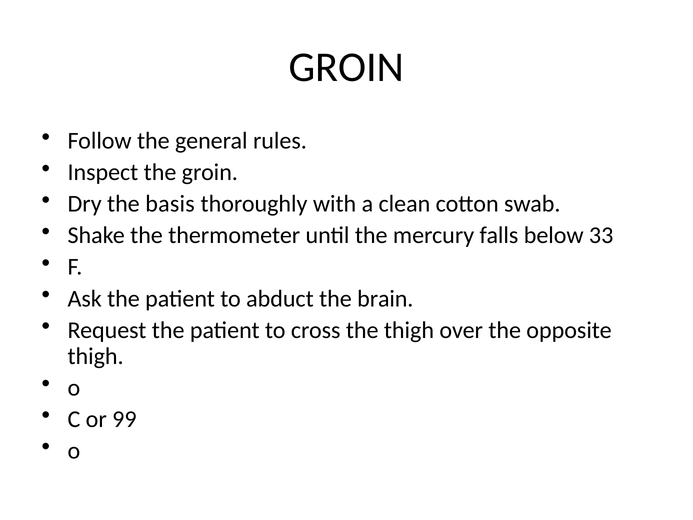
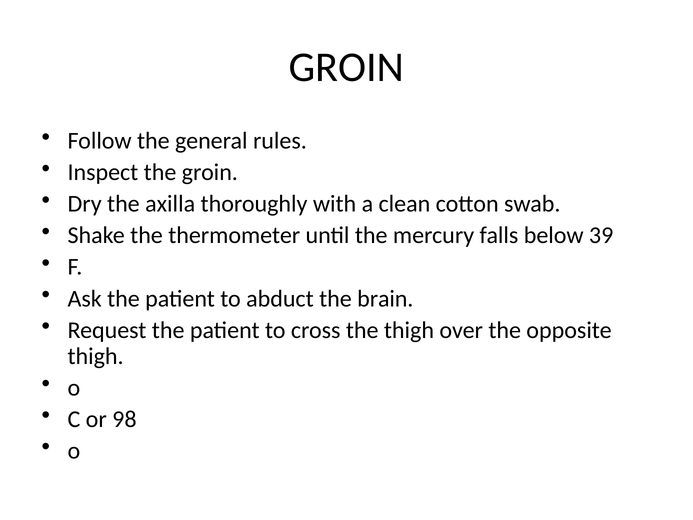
basis: basis -> axilla
33: 33 -> 39
99: 99 -> 98
